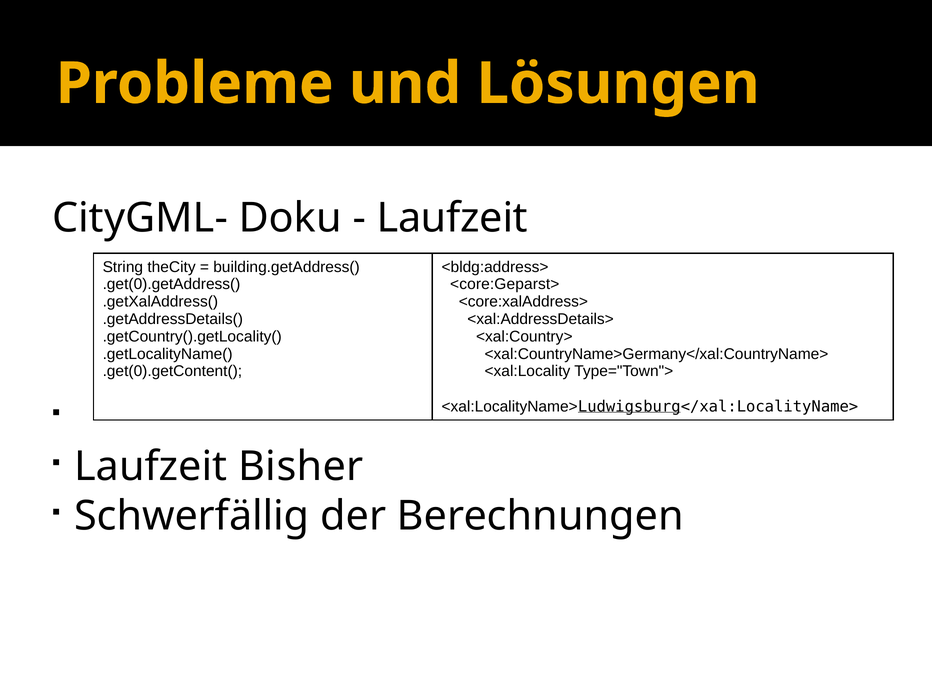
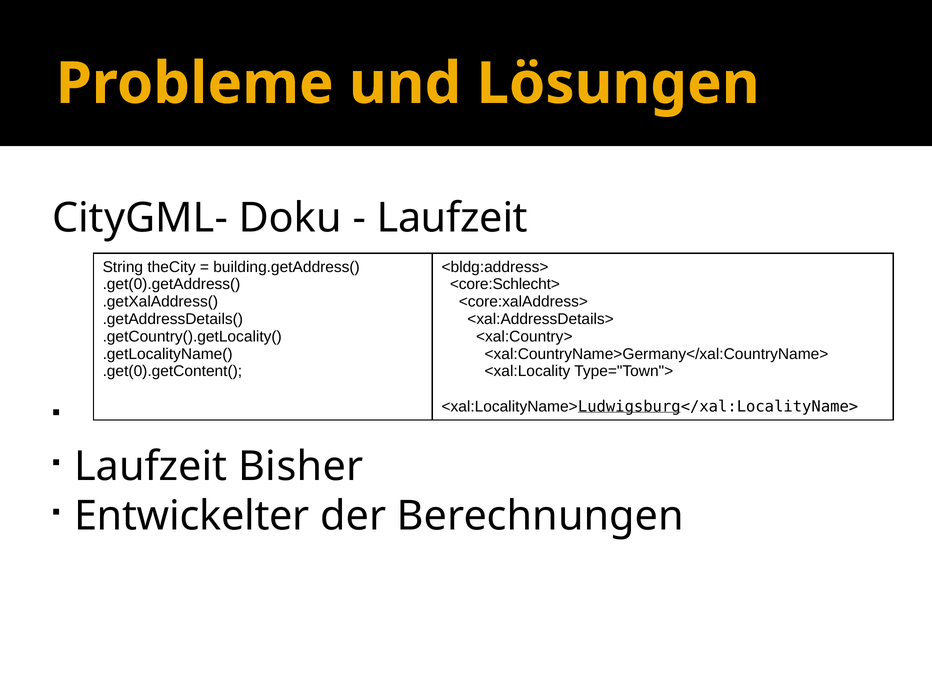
<core:Geparst>: <core:Geparst> -> <core:Schlecht>
Schwerfällig: Schwerfällig -> Entwickelter
